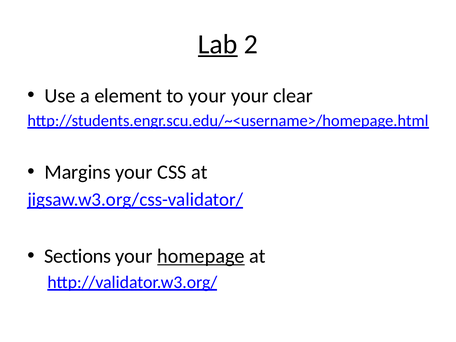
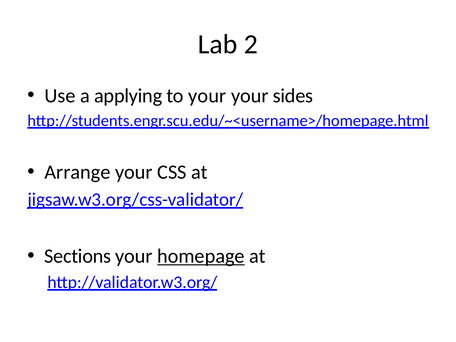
Lab underline: present -> none
element: element -> applying
clear: clear -> sides
Margins: Margins -> Arrange
